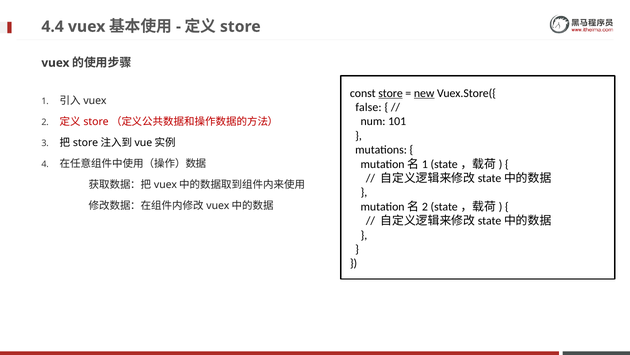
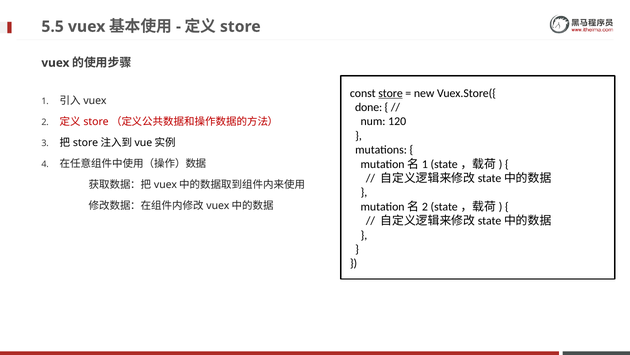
4.4: 4.4 -> 5.5
new underline: present -> none
false: false -> done
101: 101 -> 120
